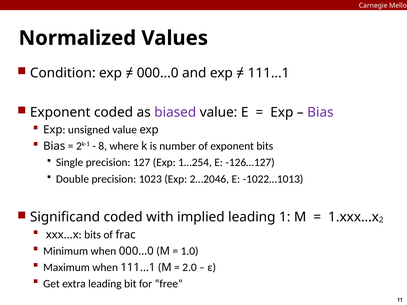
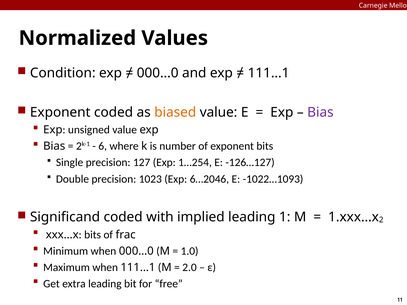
biased colour: purple -> orange
8: 8 -> 6
2…2046: 2…2046 -> 6…2046
-1022…1013: -1022…1013 -> -1022…1093
